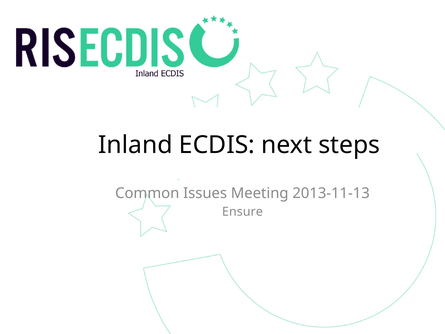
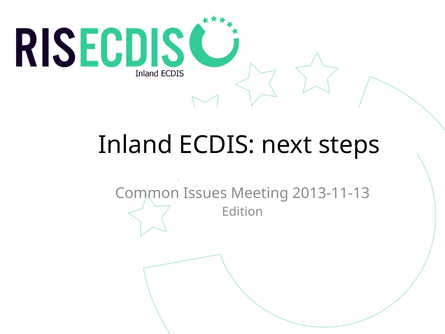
Ensure: Ensure -> Edition
